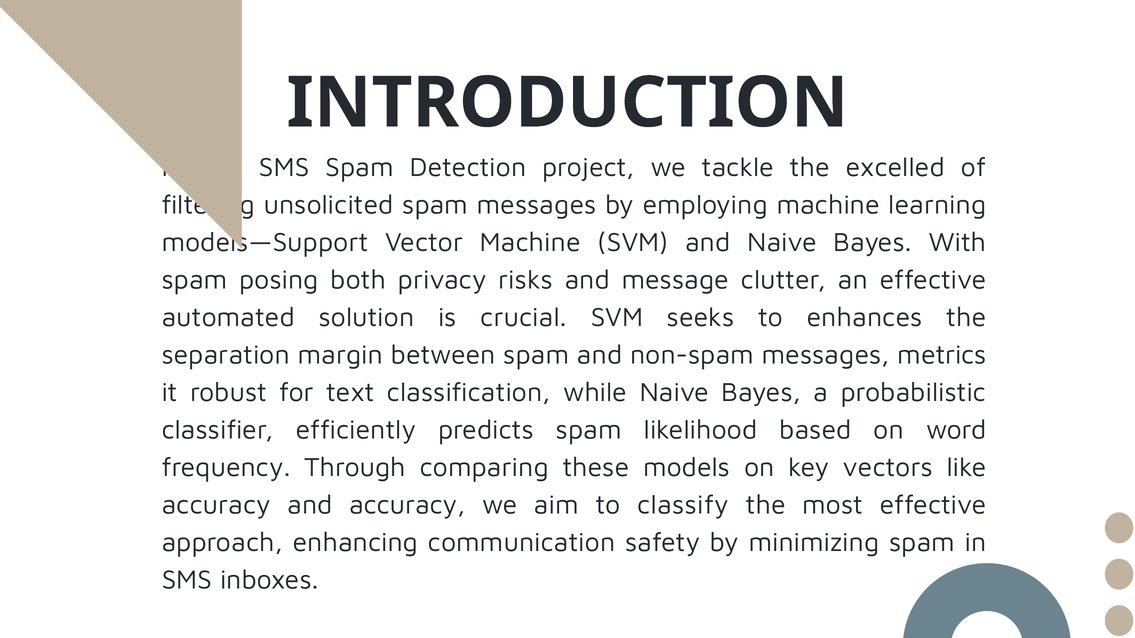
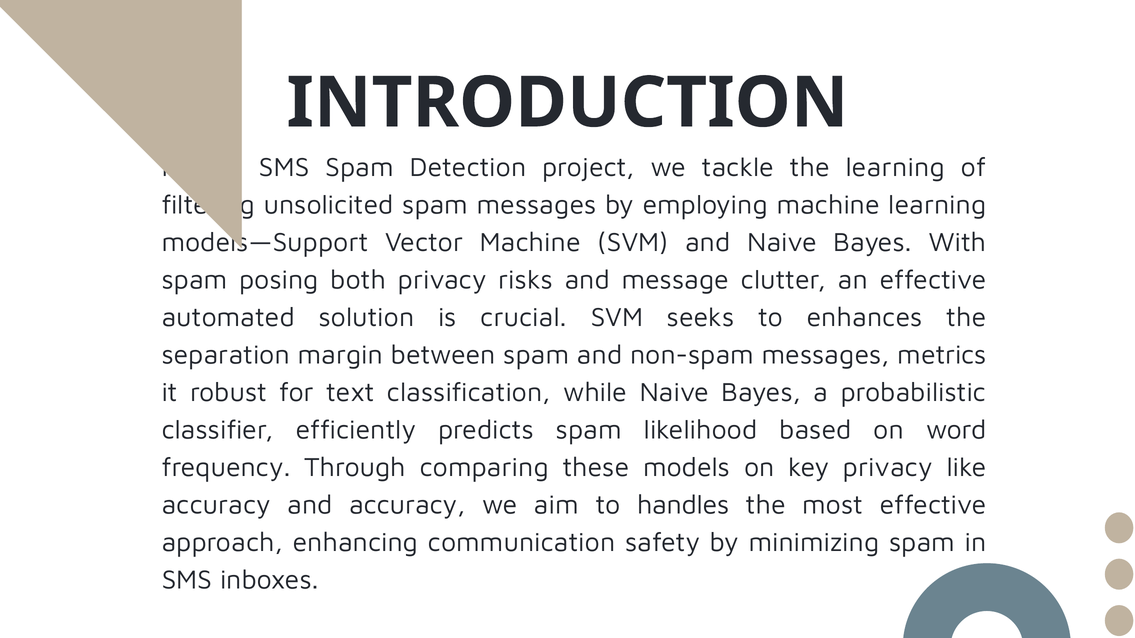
the excelled: excelled -> learning
key vectors: vectors -> privacy
classify: classify -> handles
